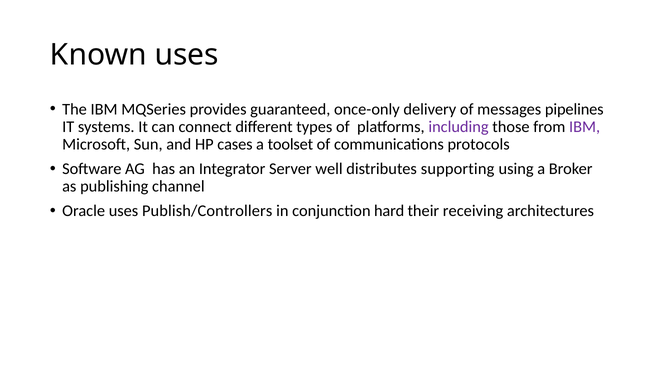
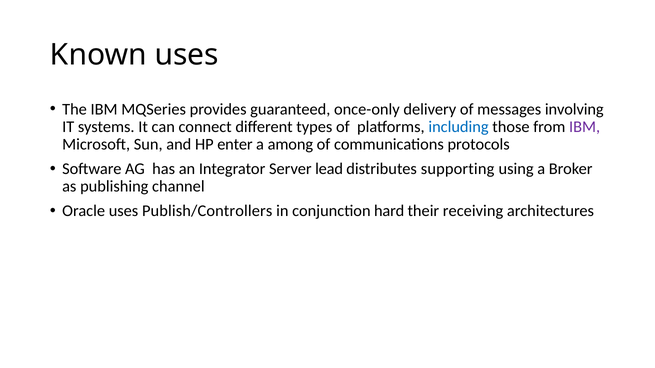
pipelines: pipelines -> involving
including colour: purple -> blue
cases: cases -> enter
toolset: toolset -> among
well: well -> lead
